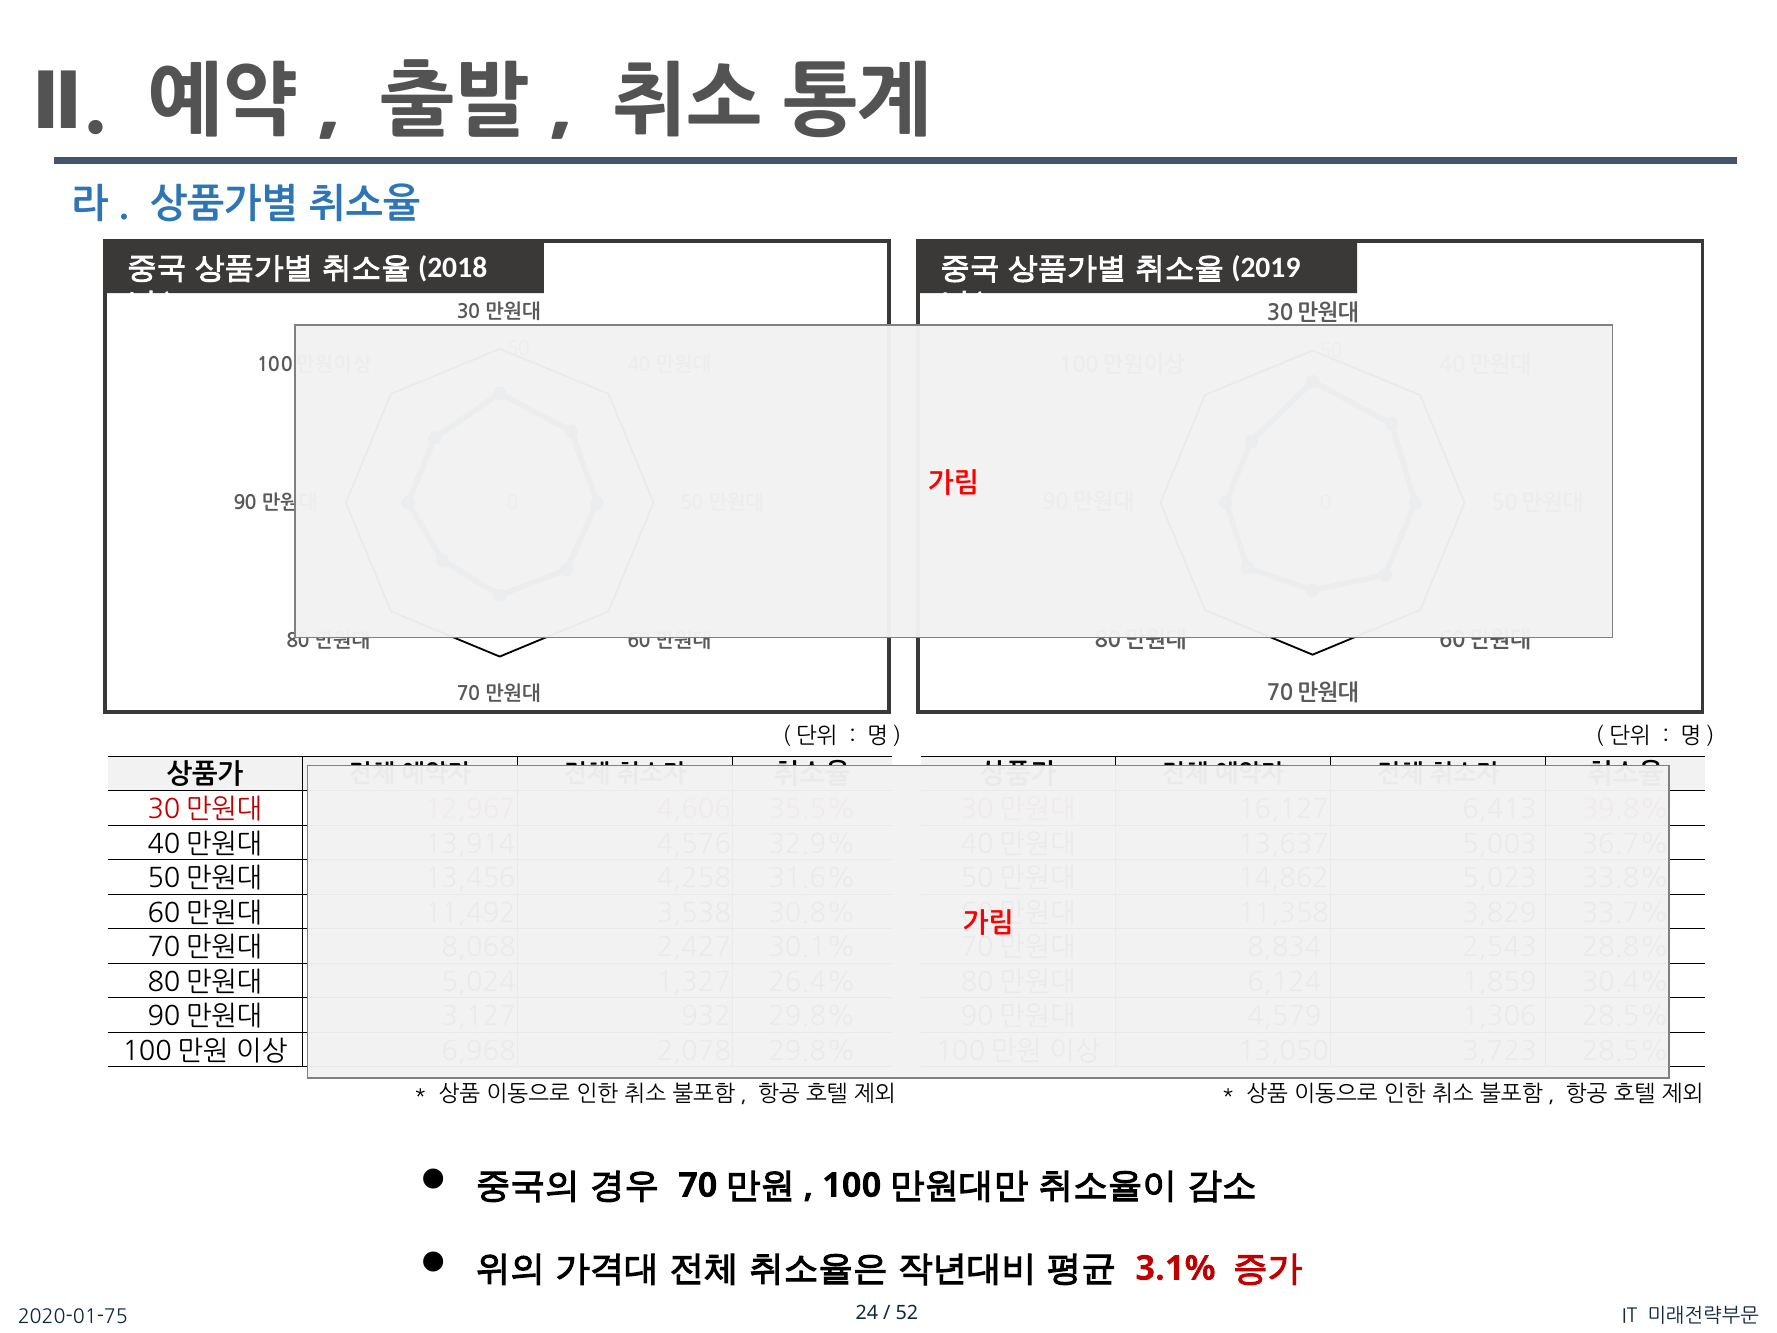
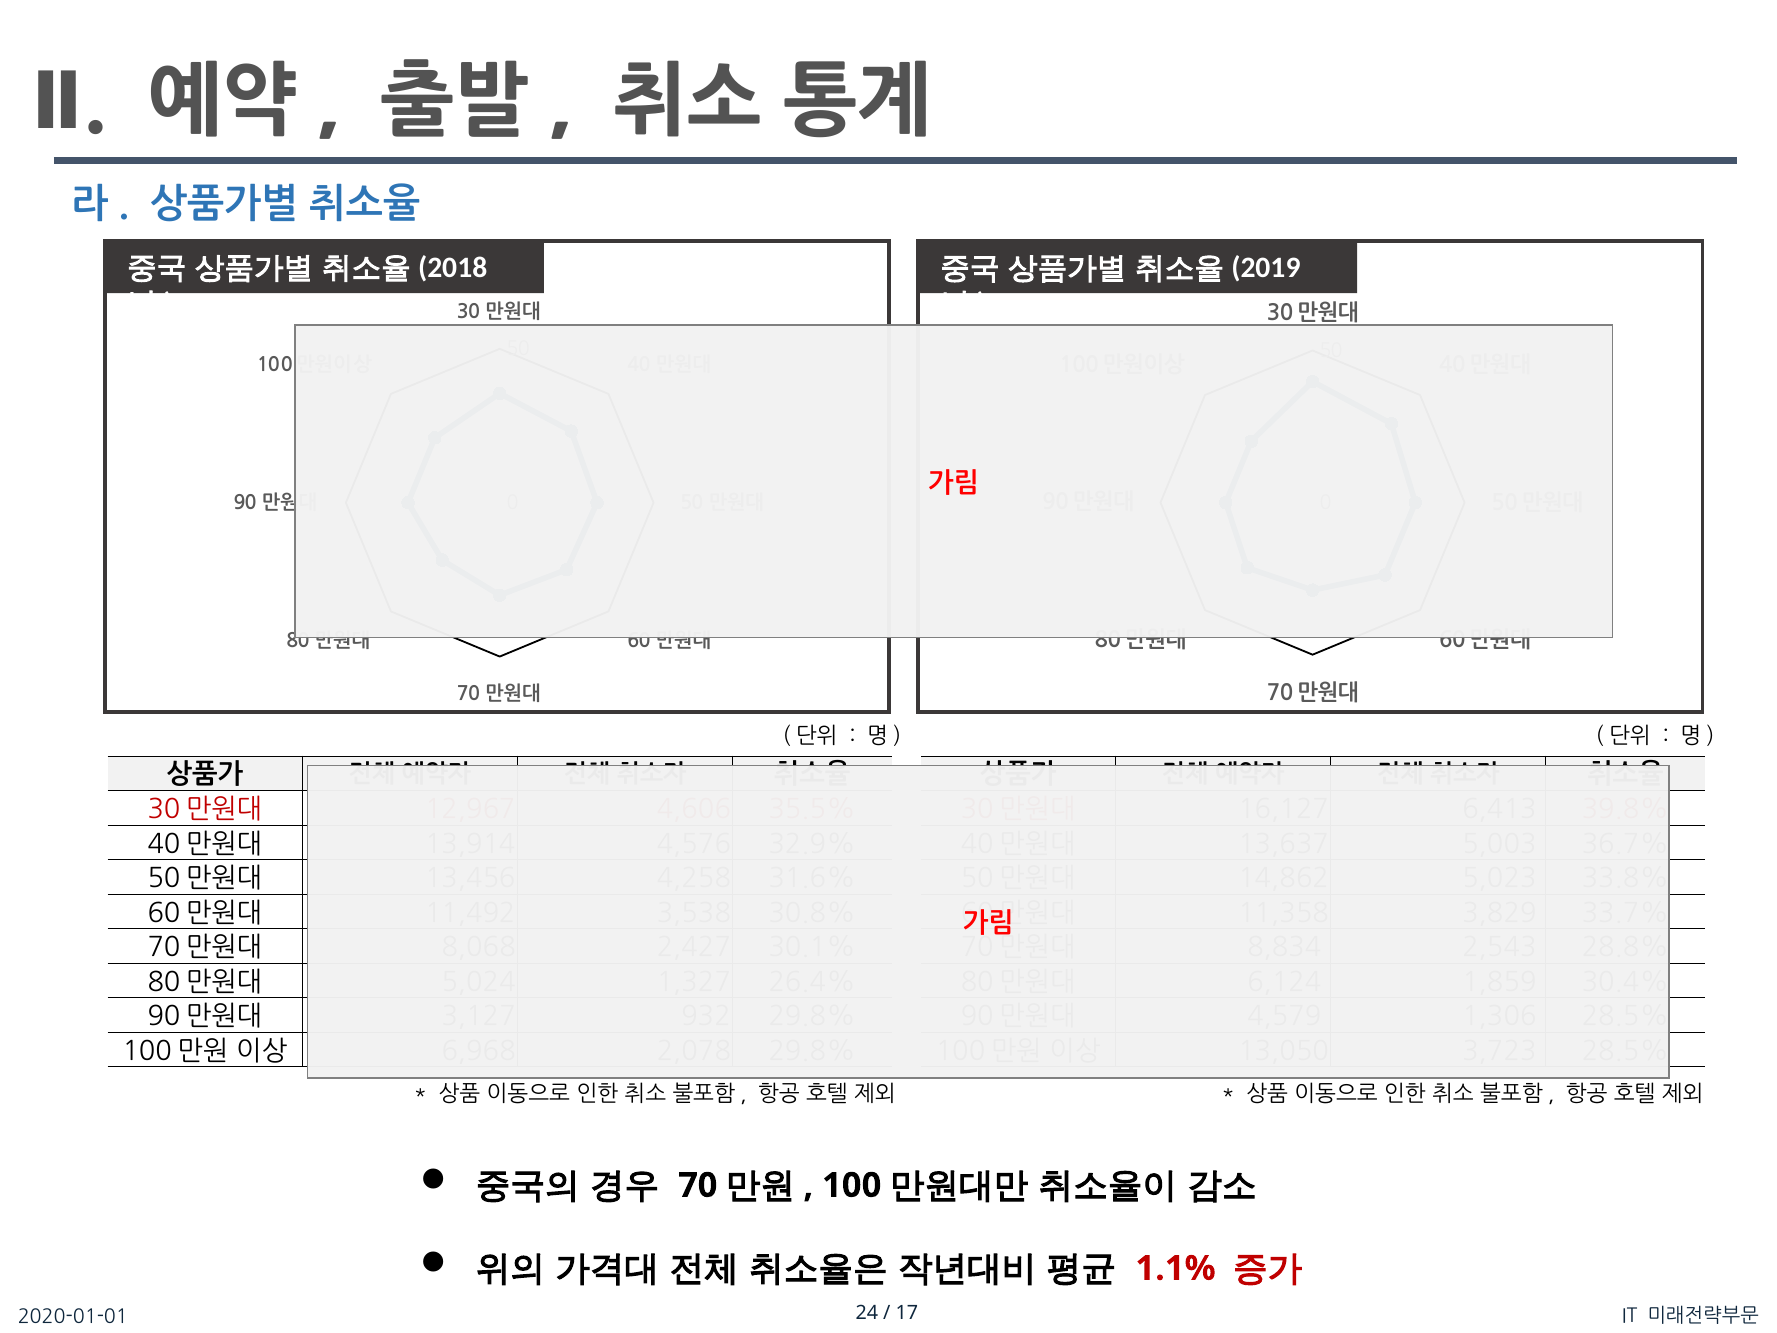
3.1%: 3.1% -> 1.1%
2020-01-75: 2020-01-75 -> 2020-01-01
52: 52 -> 17
